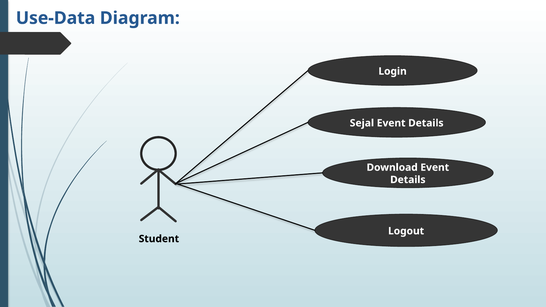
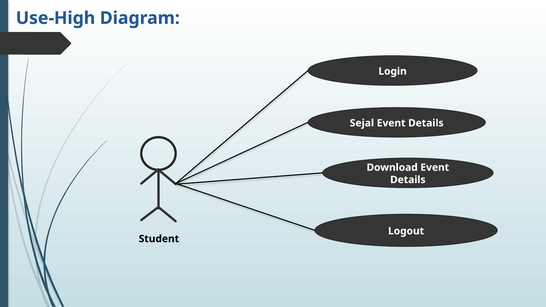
Use-Data: Use-Data -> Use-High
